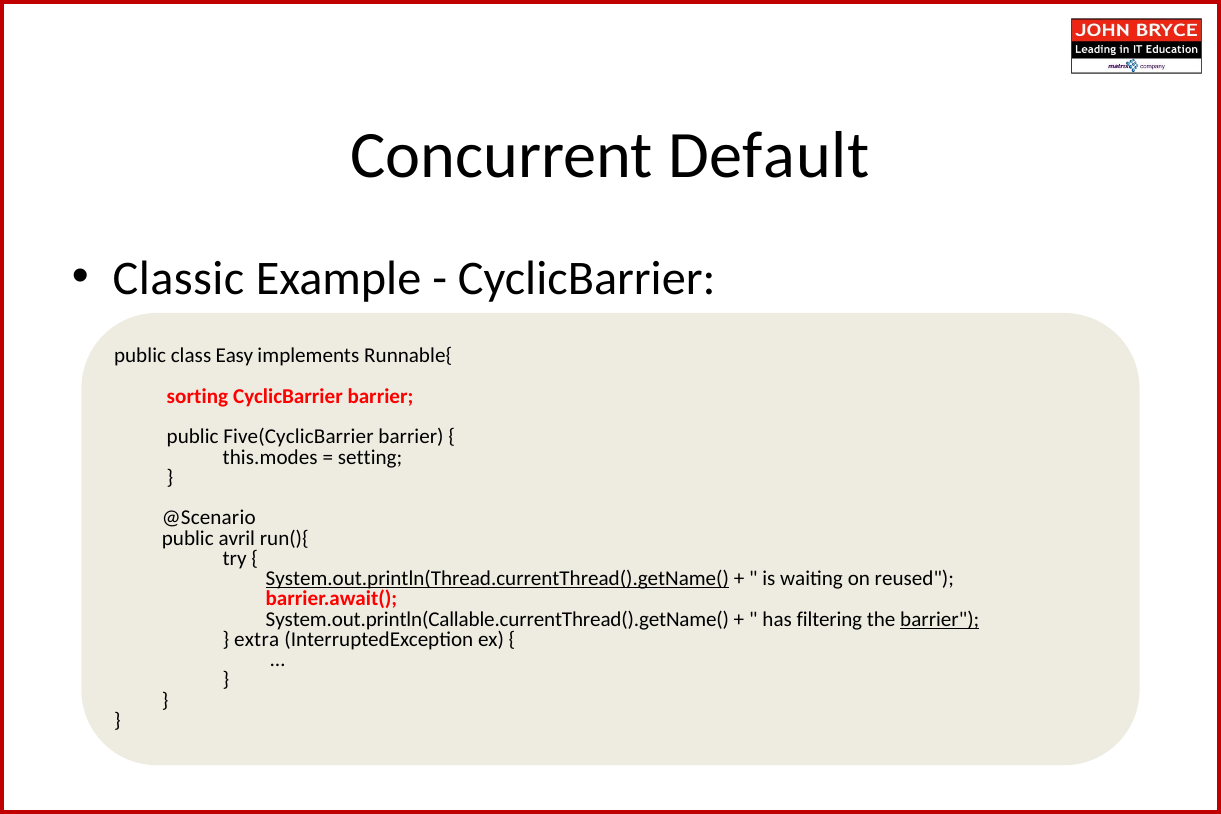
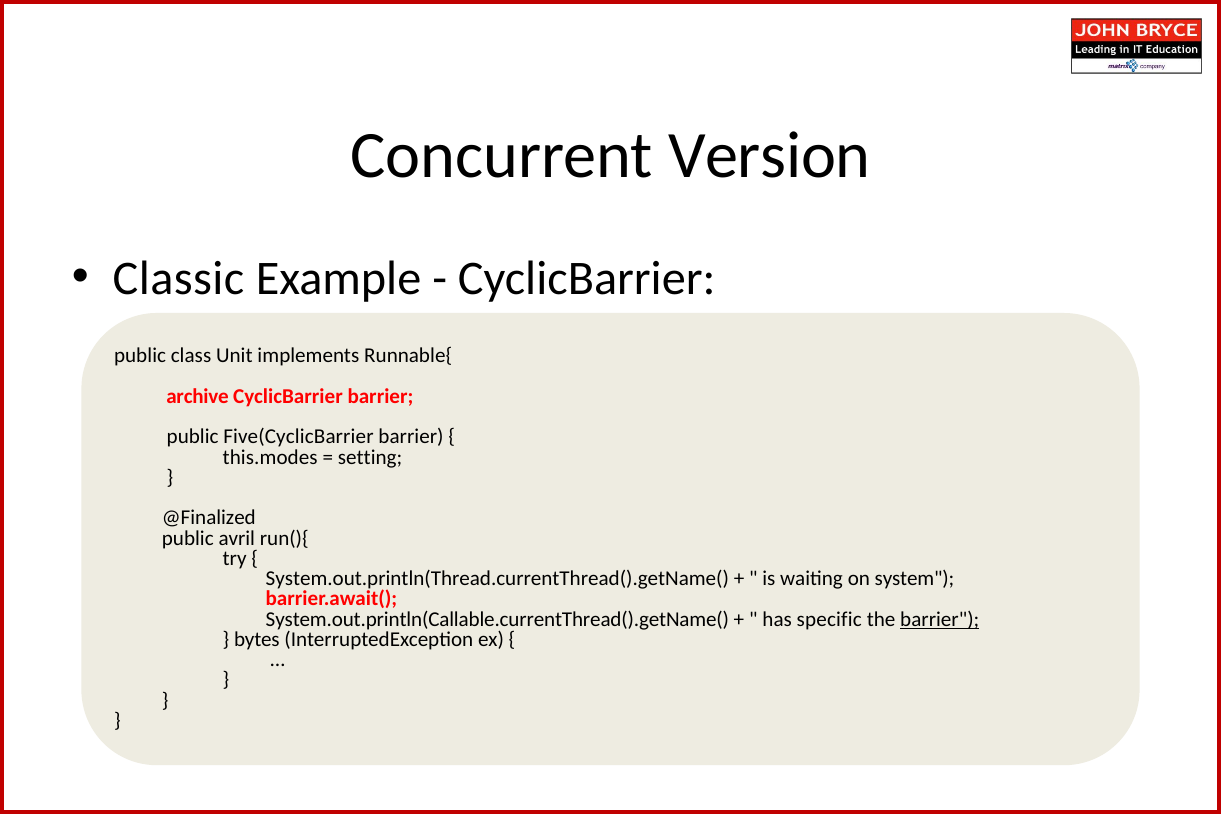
Default: Default -> Version
Easy: Easy -> Unit
sorting: sorting -> archive
@Scenario: @Scenario -> @Finalized
System.out.println(Thread.currentThread().getName( underline: present -> none
reused: reused -> system
filtering: filtering -> specific
extra: extra -> bytes
